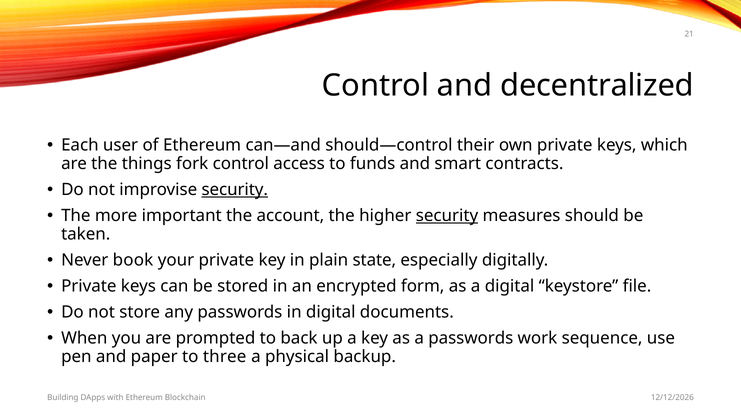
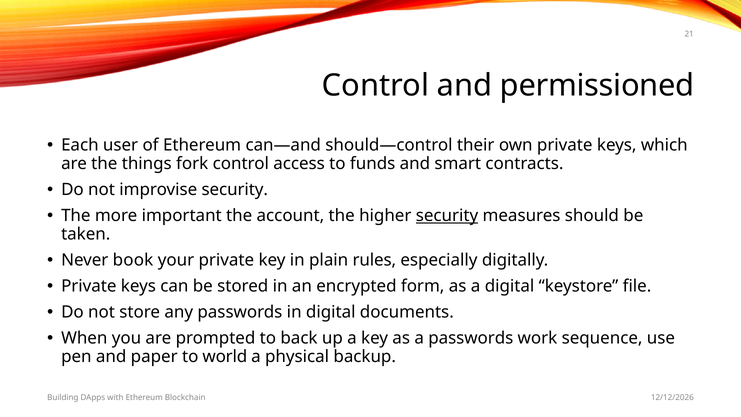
decentralized: decentralized -> permissioned
security at (235, 190) underline: present -> none
state: state -> rules
three: three -> world
